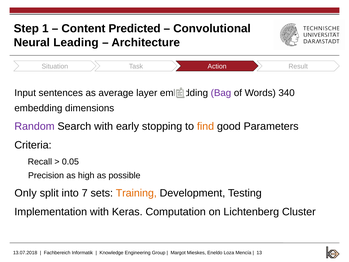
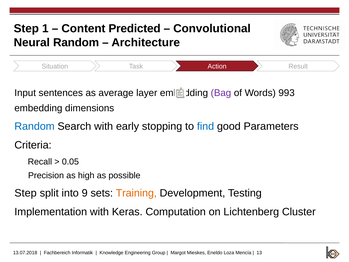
Neural Leading: Leading -> Random
340: 340 -> 993
Random at (35, 126) colour: purple -> blue
find colour: orange -> blue
Only at (26, 193): Only -> Step
7: 7 -> 9
